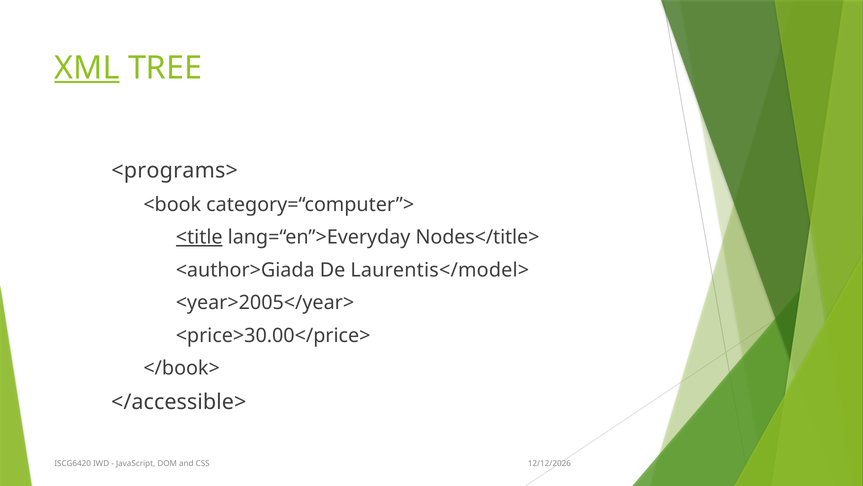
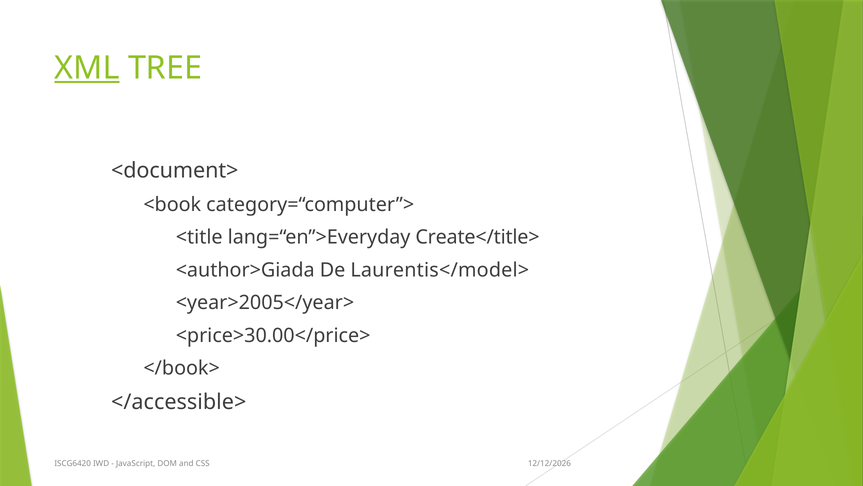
<programs>: <programs> -> <document>
<title underline: present -> none
Nodes</title>: Nodes</title> -> Create</title>
